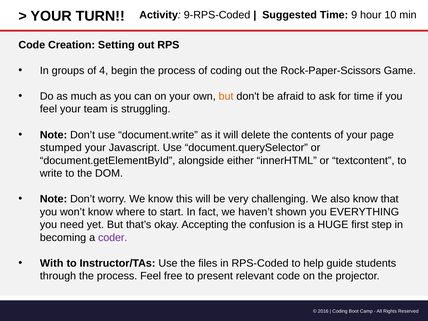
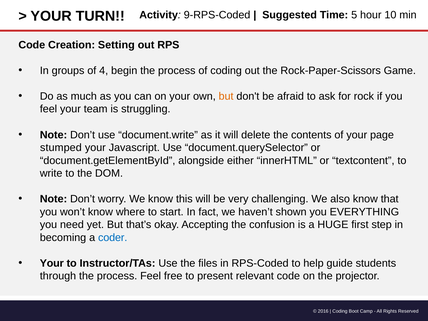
9: 9 -> 5
for time: time -> rock
coder colour: purple -> blue
With at (52, 263): With -> Your
